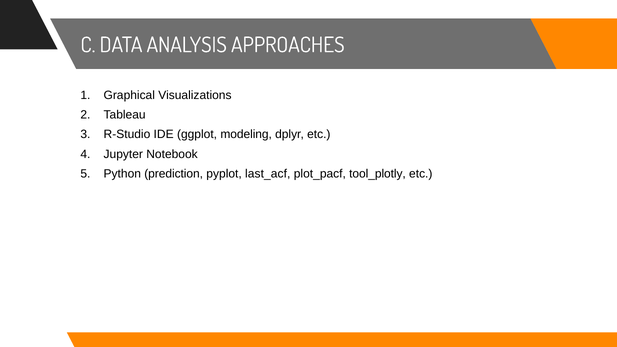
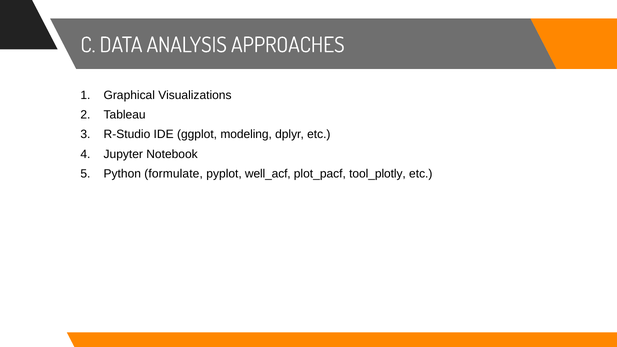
prediction: prediction -> formulate
last_acf: last_acf -> well_acf
